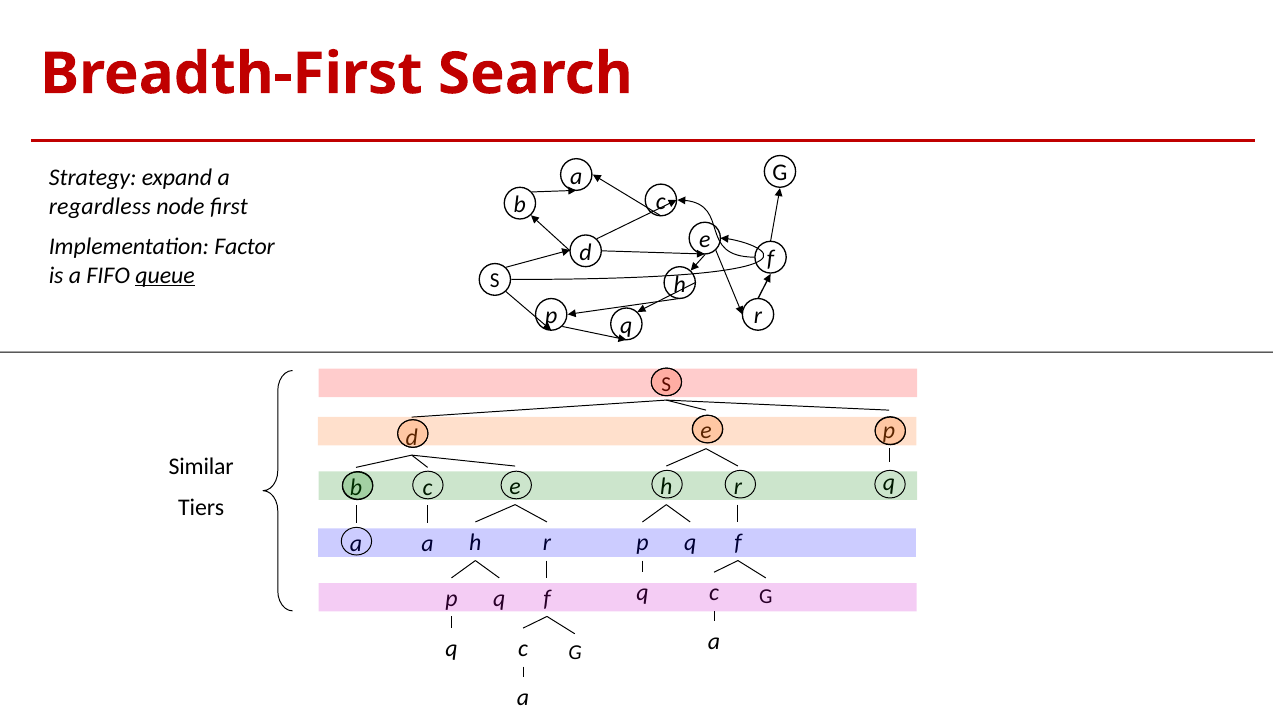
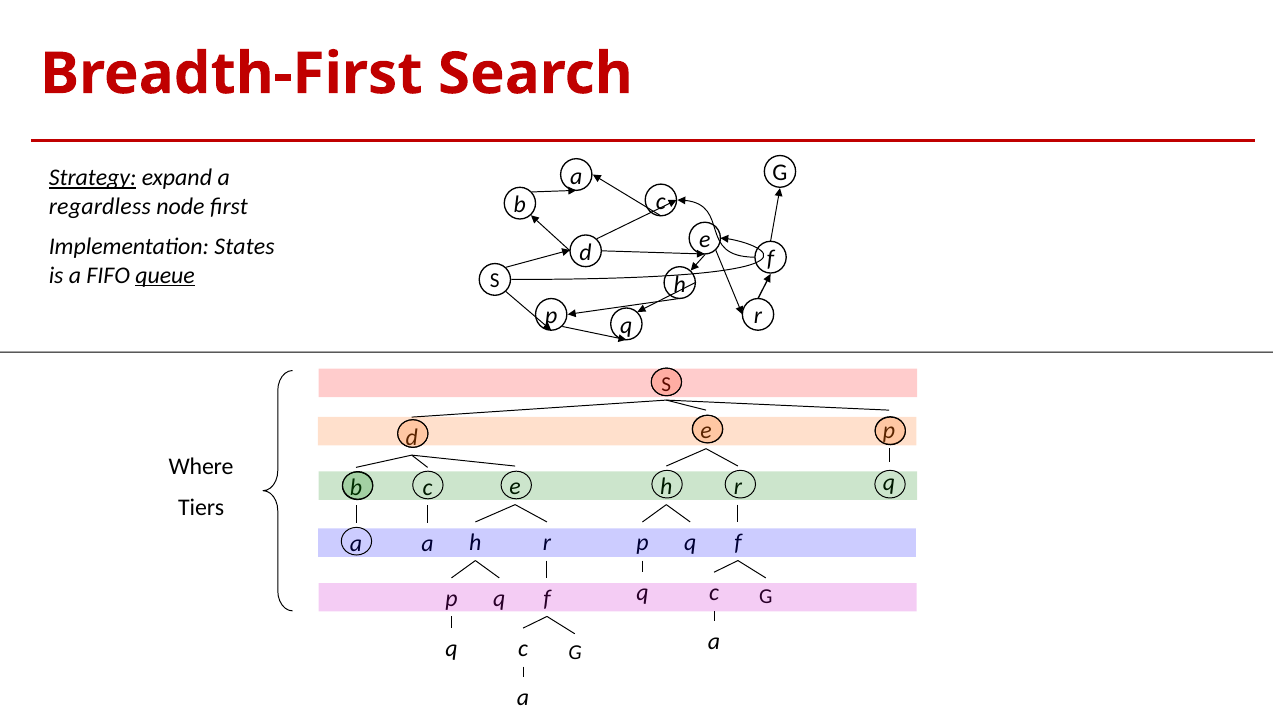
Strategy underline: none -> present
Factor: Factor -> States
Similar: Similar -> Where
